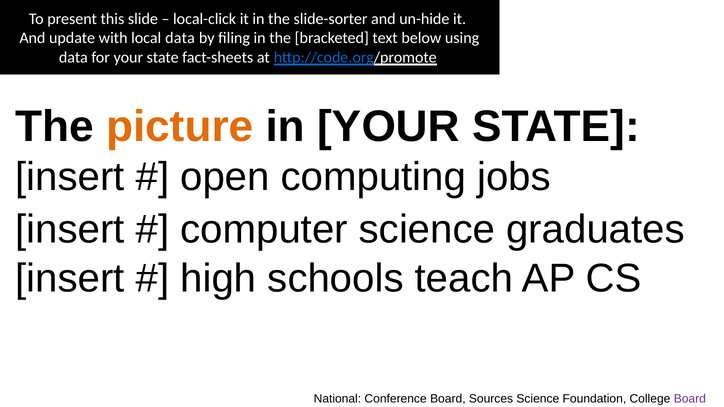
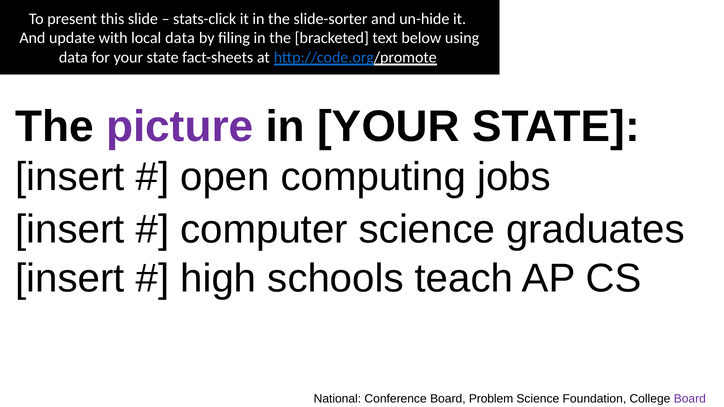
local-click: local-click -> stats-click
picture colour: orange -> purple
Sources: Sources -> Problem
